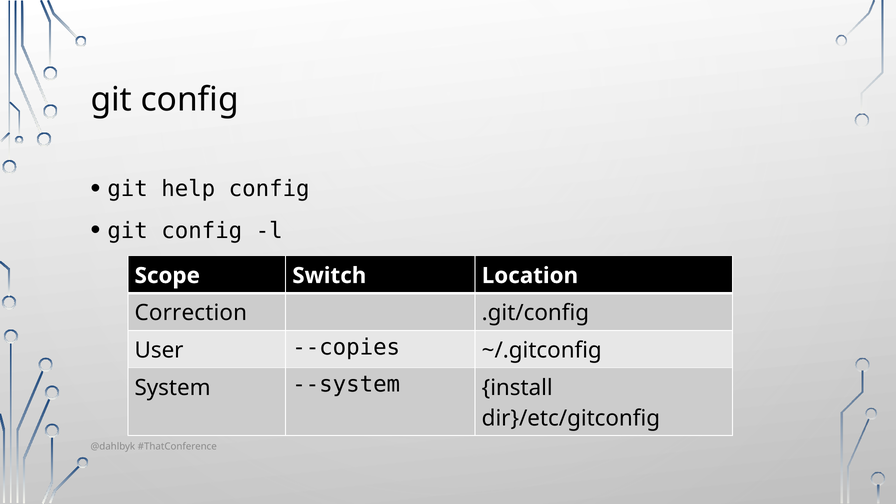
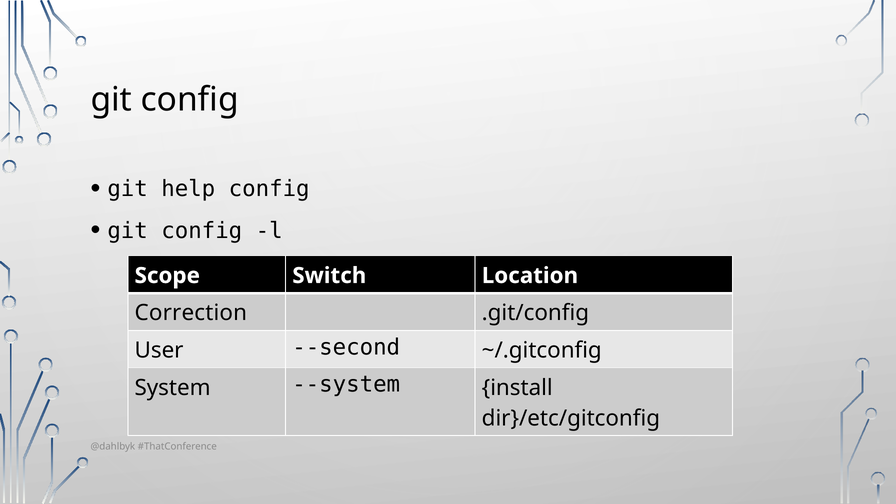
--copies: --copies -> --second
